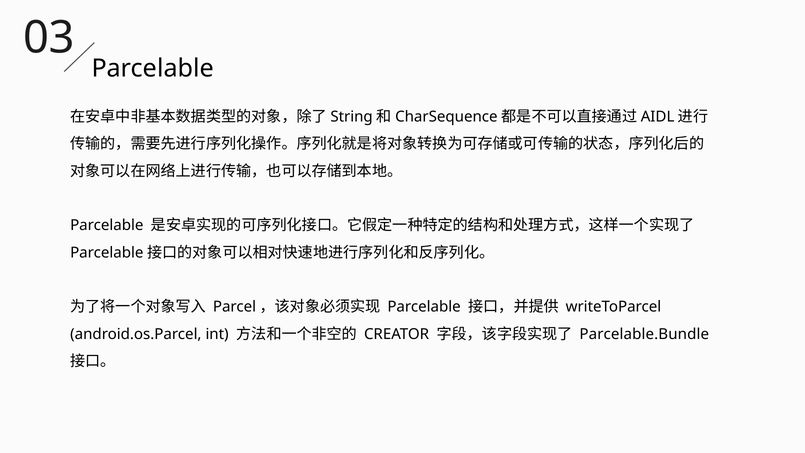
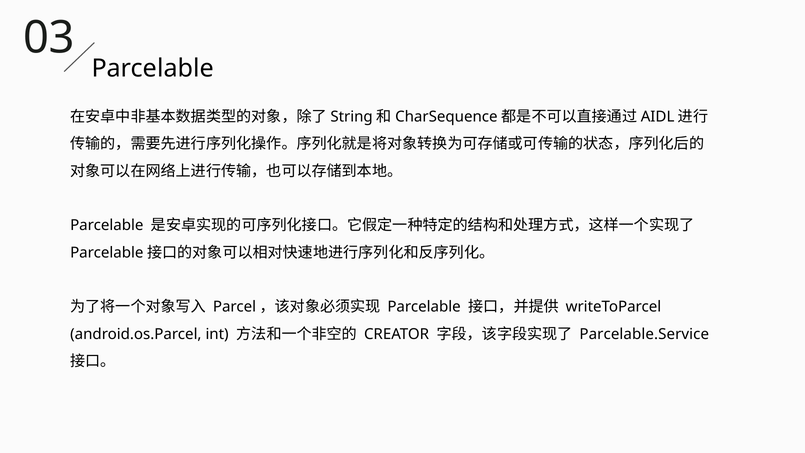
Parcelable.Bundle: Parcelable.Bundle -> Parcelable.Service
